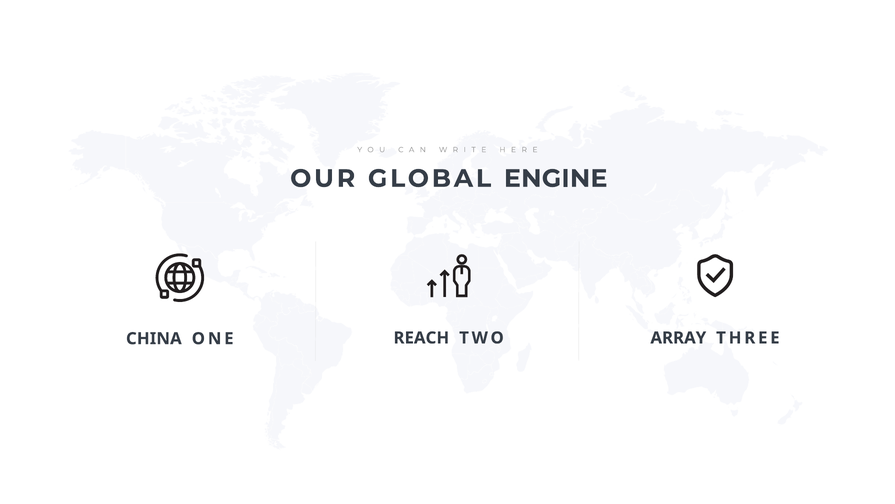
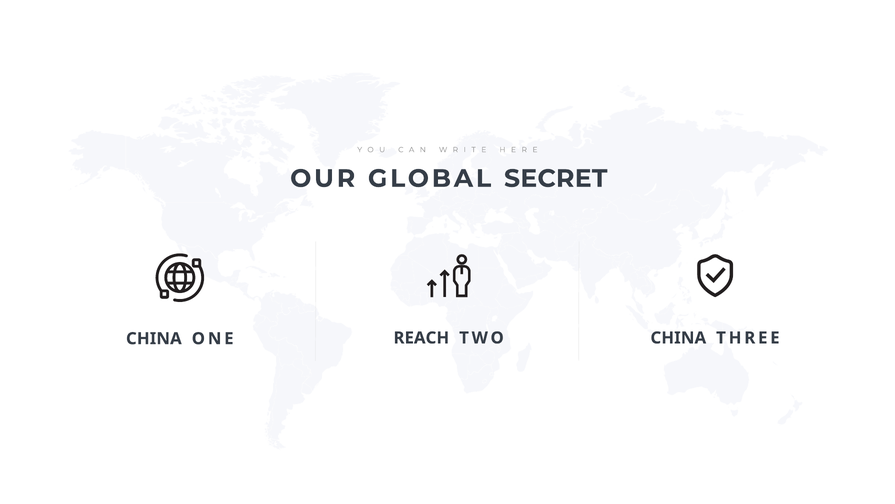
ENGINE: ENGINE -> SECRET
TWO ARRAY: ARRAY -> CHINA
